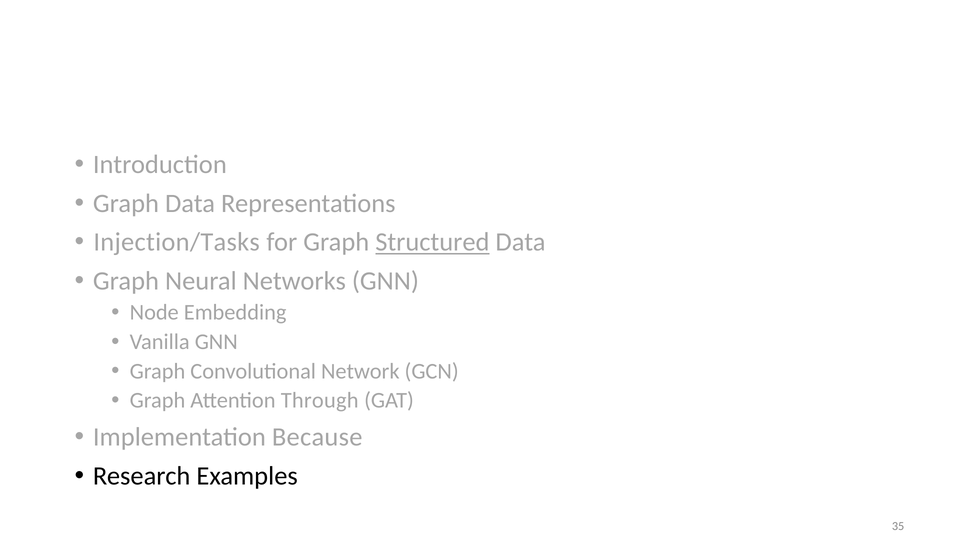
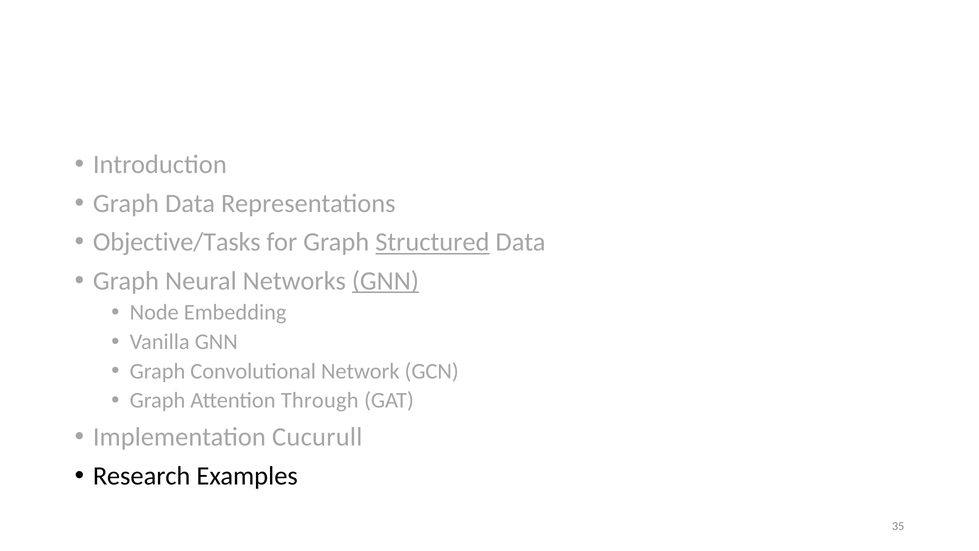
Injection/Tasks: Injection/Tasks -> Objective/Tasks
GNN at (385, 281) underline: none -> present
Because: Because -> Cucurull
